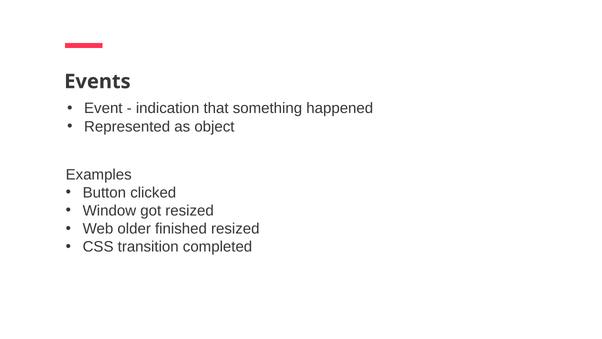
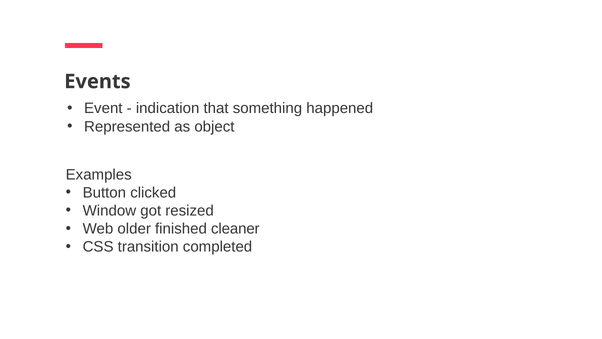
finished resized: resized -> cleaner
